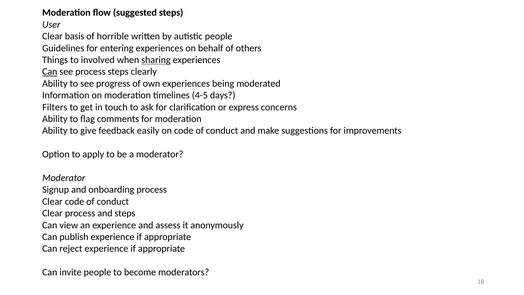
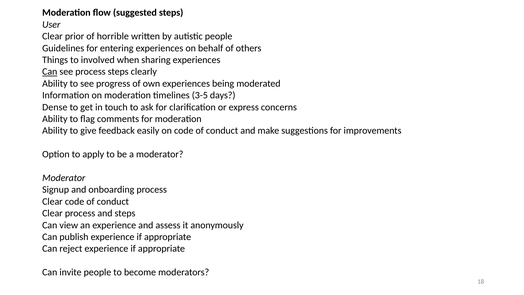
basis: basis -> prior
sharing underline: present -> none
4-5: 4-5 -> 3-5
Filters: Filters -> Dense
